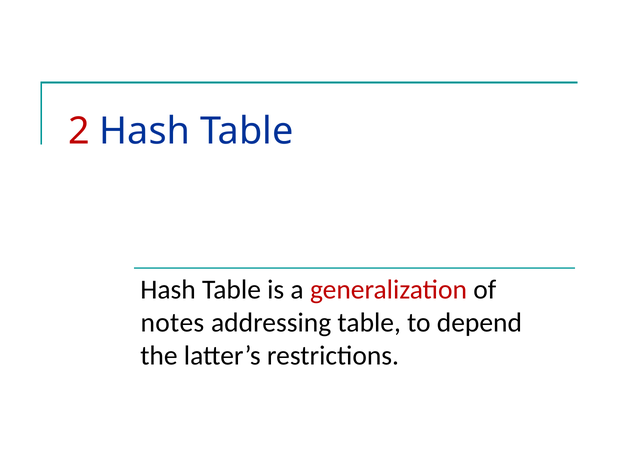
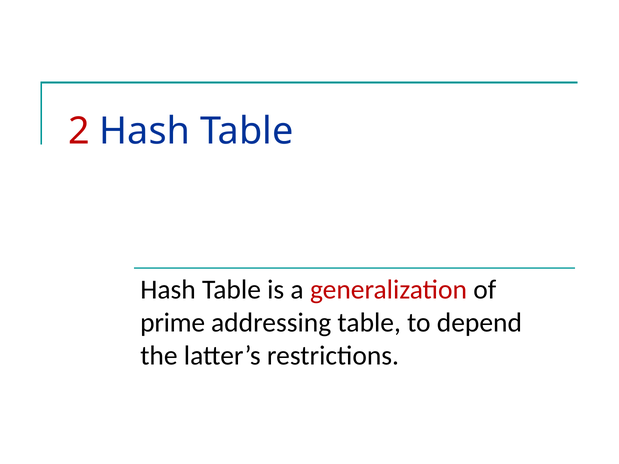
notes: notes -> prime
